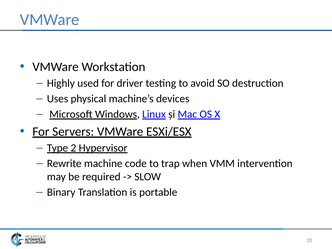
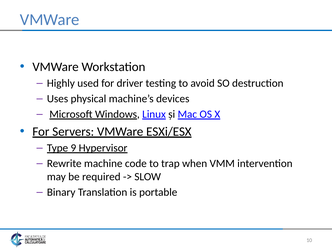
2: 2 -> 9
